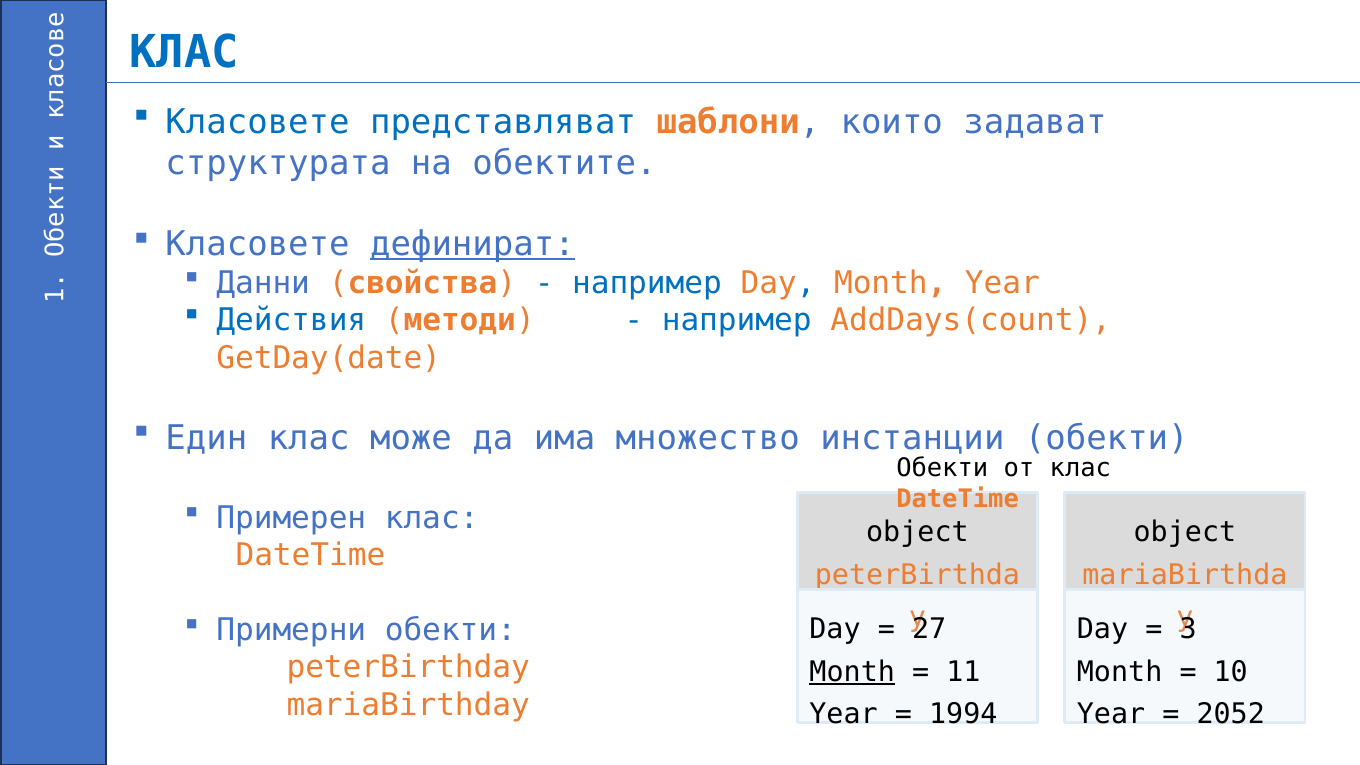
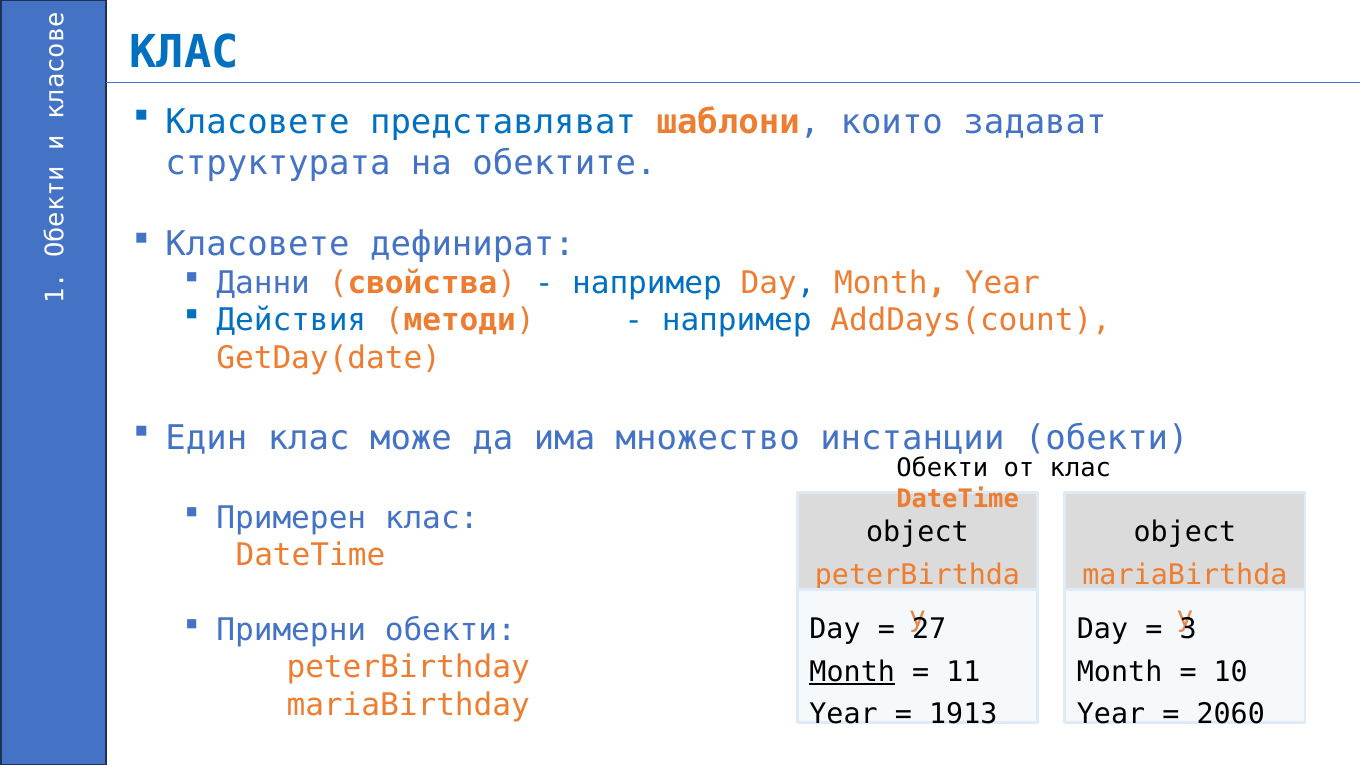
дефинират underline: present -> none
1994: 1994 -> 1913
2052: 2052 -> 2060
